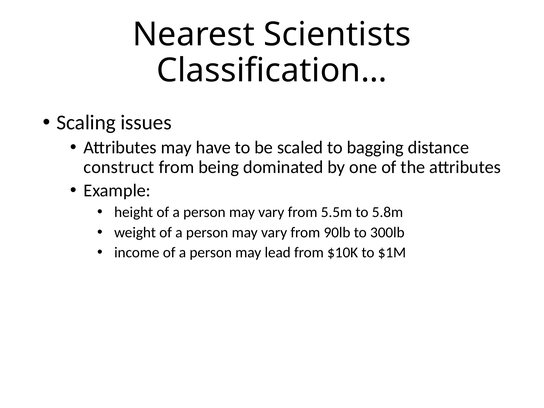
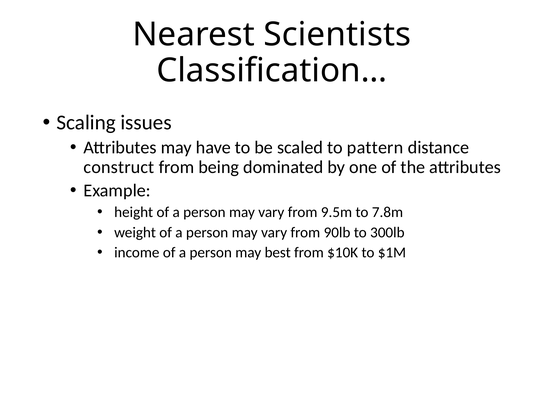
bagging: bagging -> pattern
5.5m: 5.5m -> 9.5m
5.8m: 5.8m -> 7.8m
lead: lead -> best
